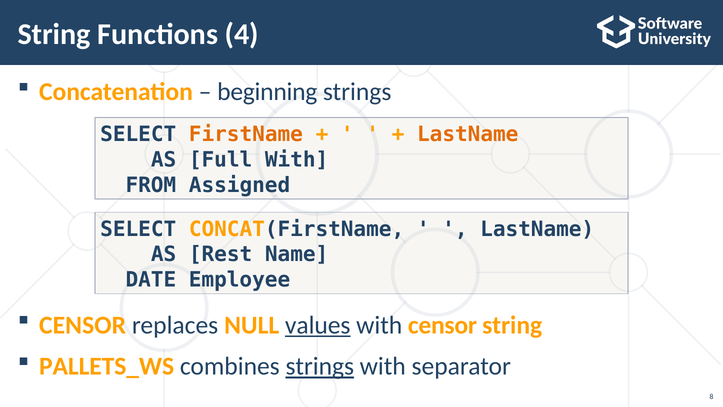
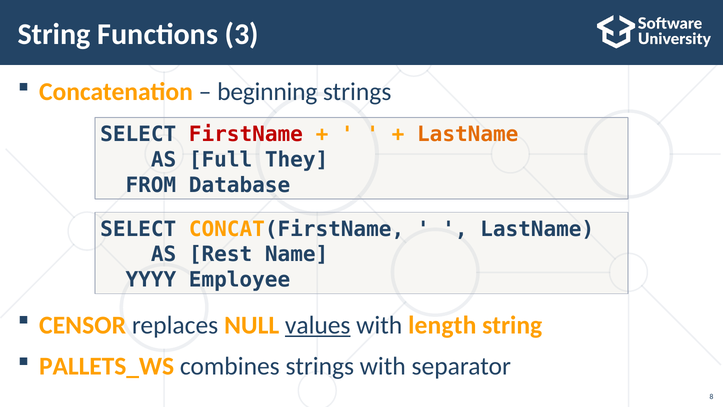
4: 4 -> 3
FirstName colour: orange -> red
Full With: With -> They
Assigned: Assigned -> Database
DATE: DATE -> YYYY
with censor: censor -> length
strings at (320, 366) underline: present -> none
